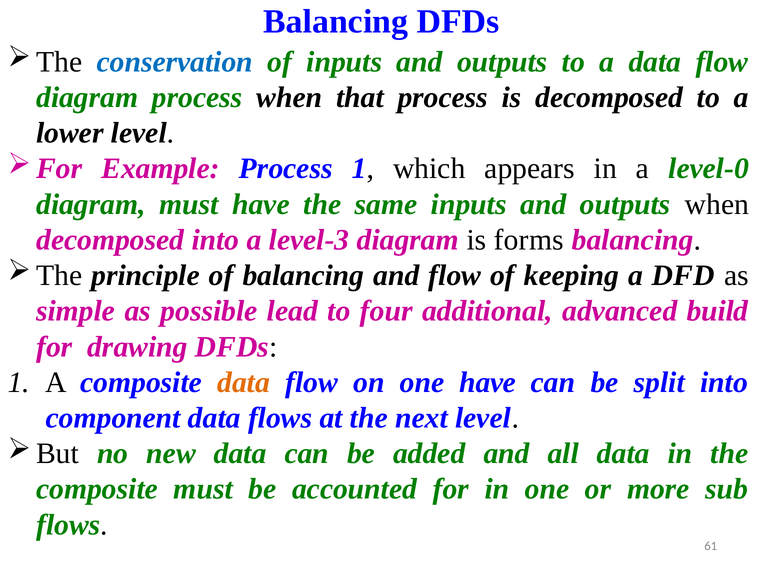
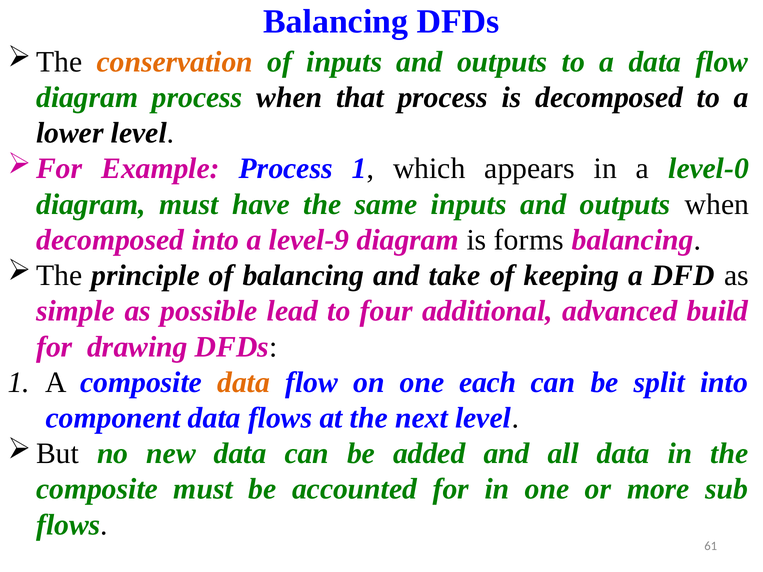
conservation colour: blue -> orange
level-3: level-3 -> level-9
and flow: flow -> take
one have: have -> each
